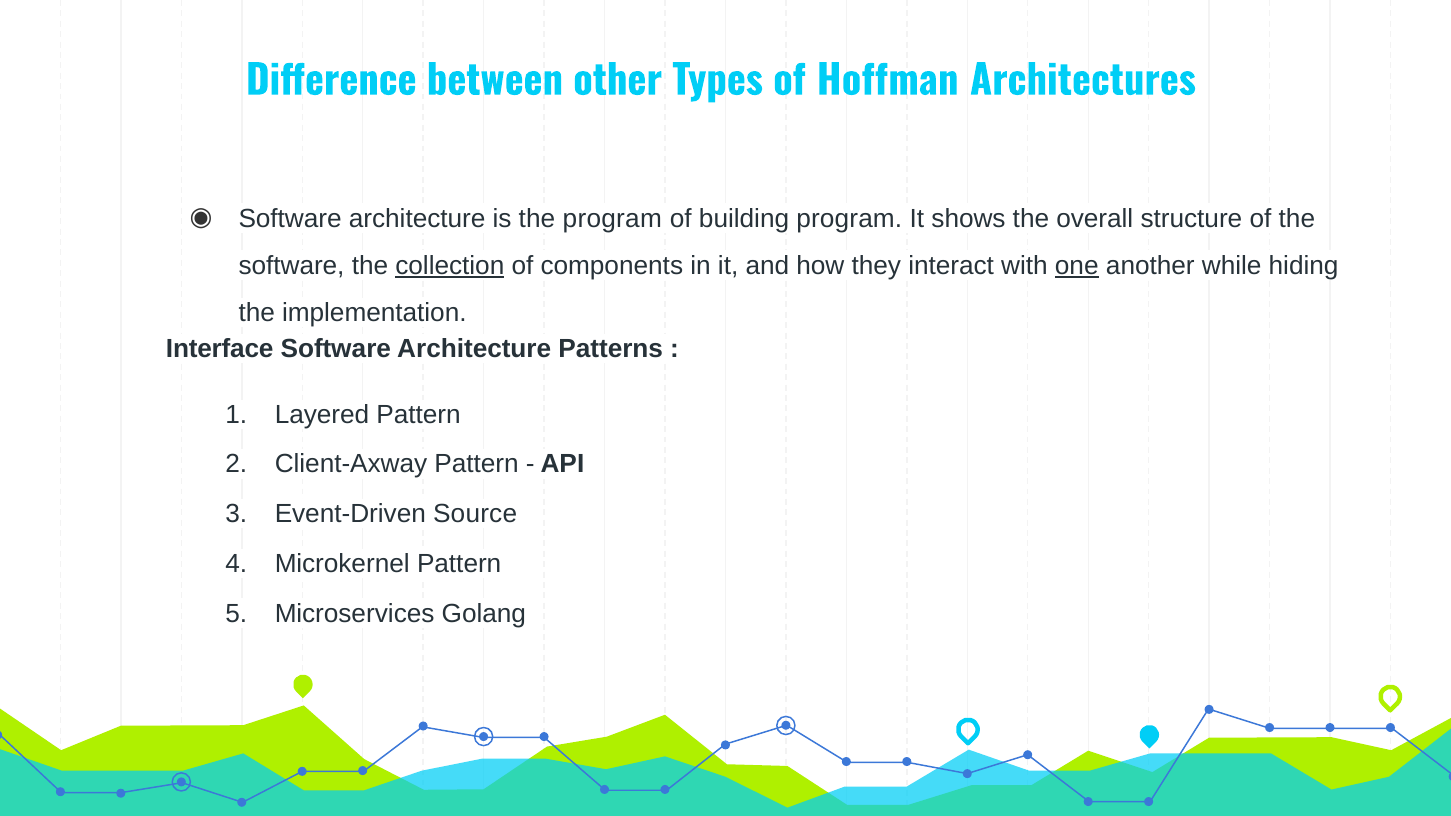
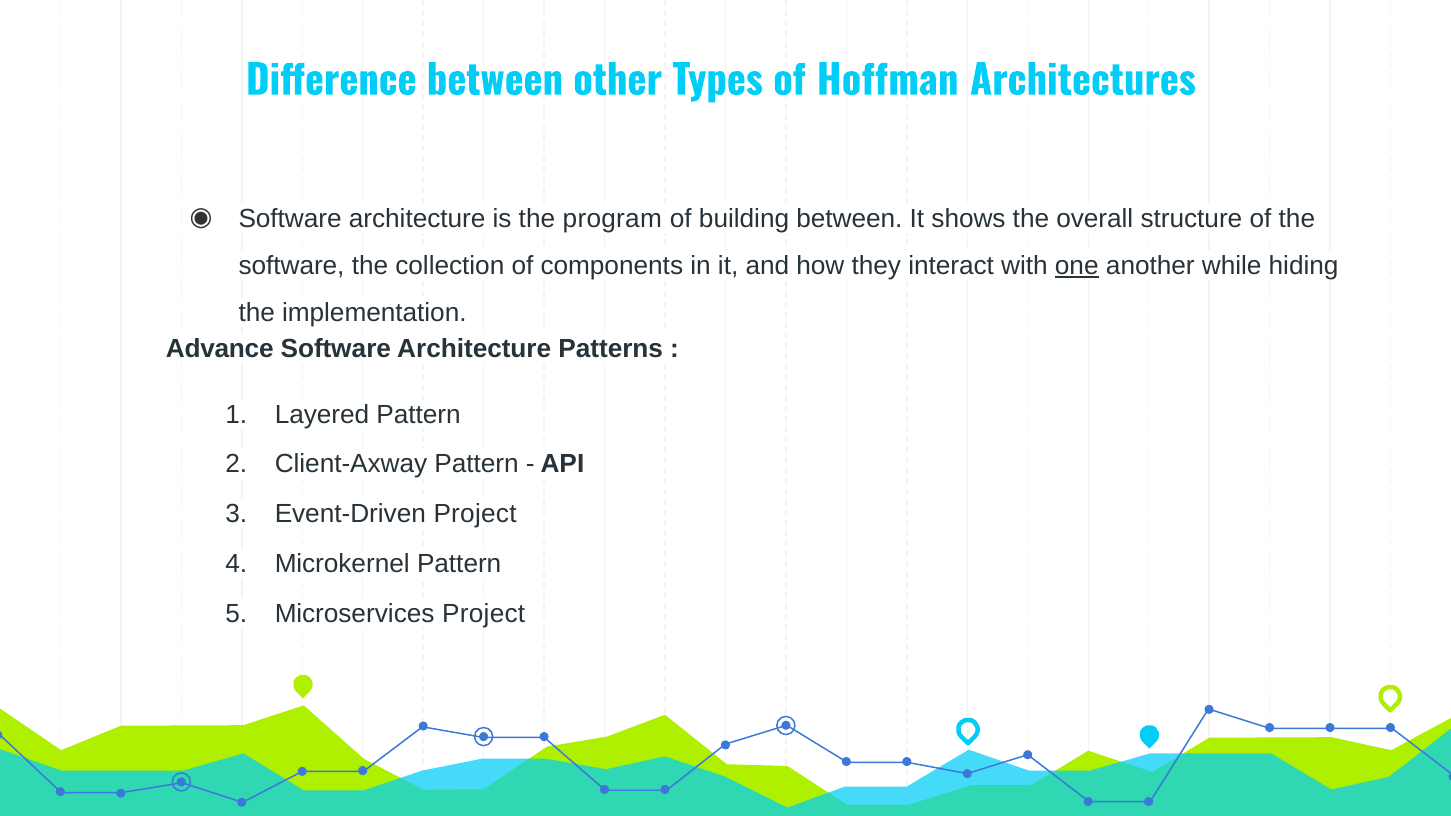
building program: program -> between
collection underline: present -> none
Interface: Interface -> Advance
Event-Driven Source: Source -> Project
Microservices Golang: Golang -> Project
